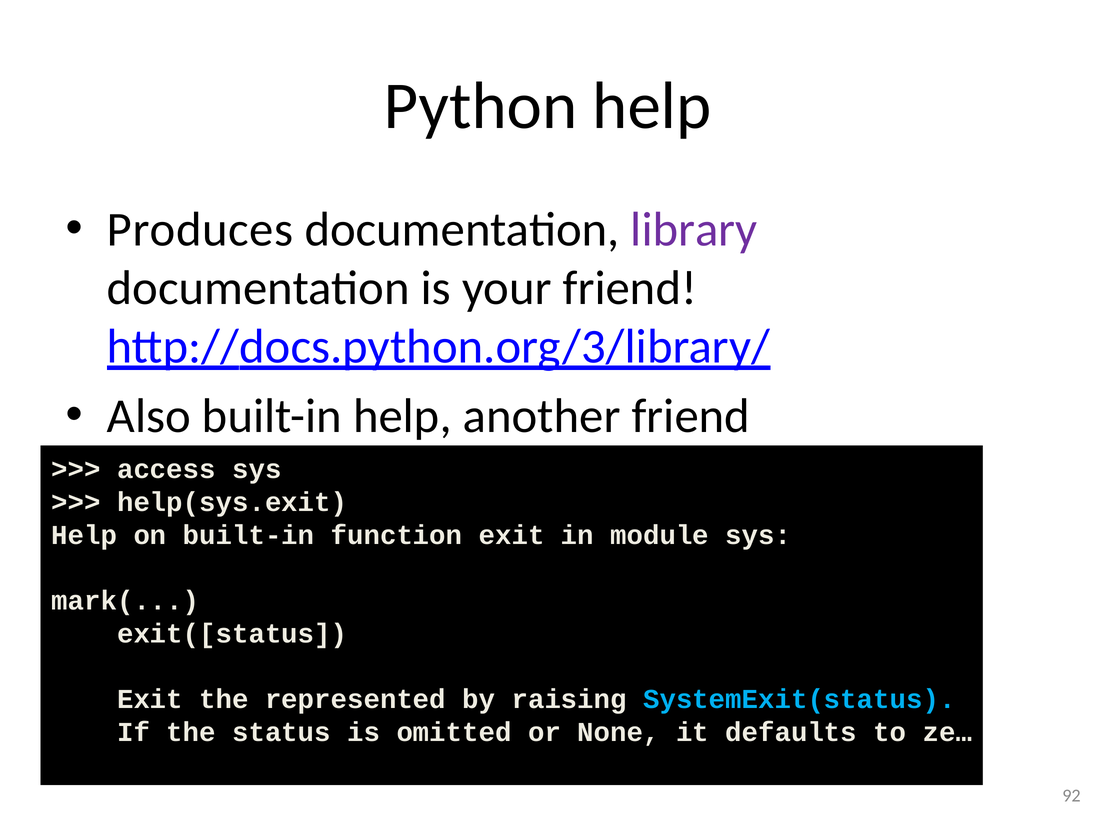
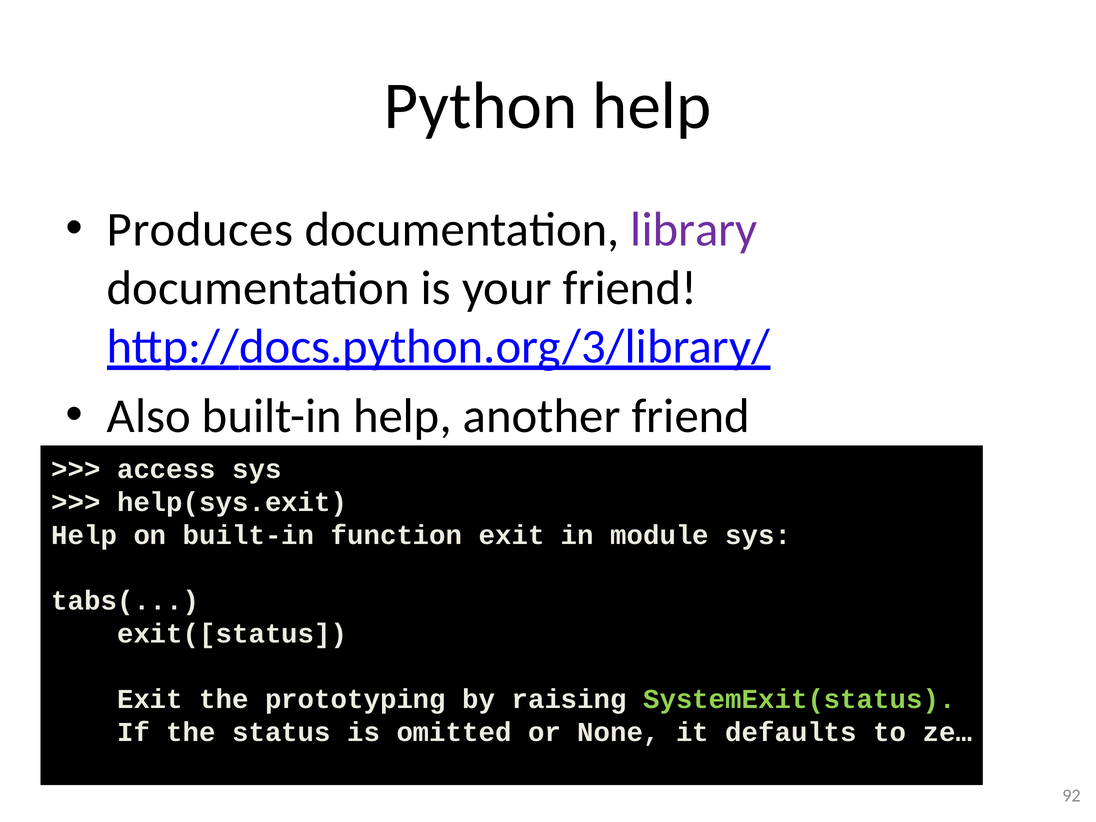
mark(: mark( -> tabs(
represented: represented -> prototyping
SystemExit(status colour: light blue -> light green
